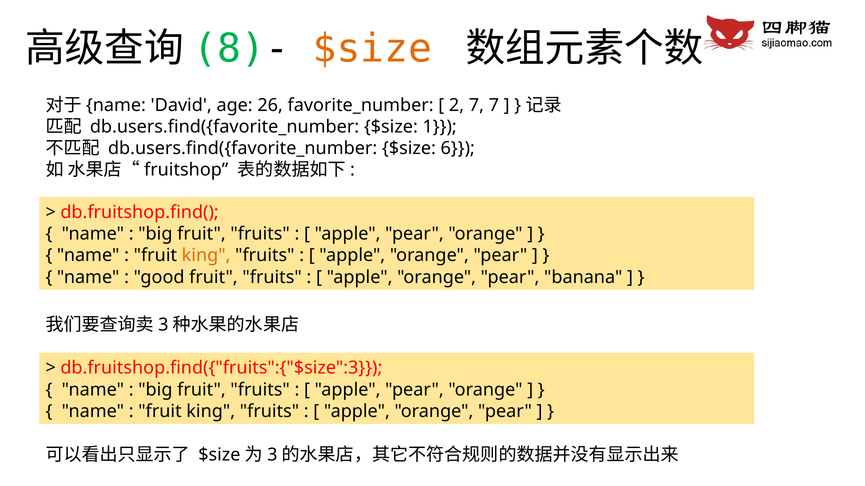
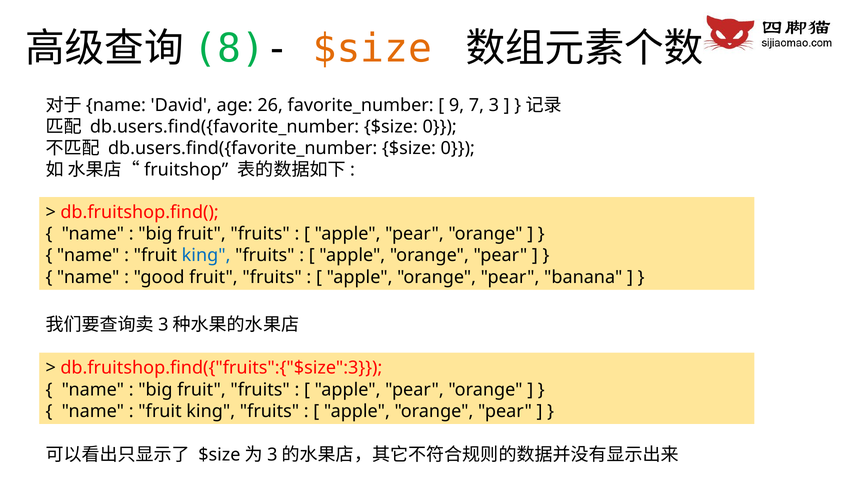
2: 2 -> 9
7 7: 7 -> 3
1 at (440, 127): 1 -> 0
6 at (458, 149): 6 -> 0
king at (206, 256) colour: orange -> blue
